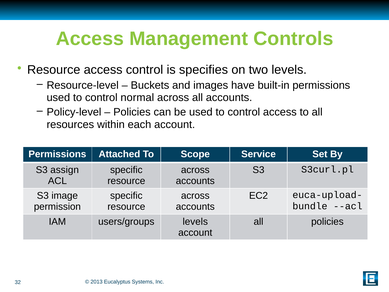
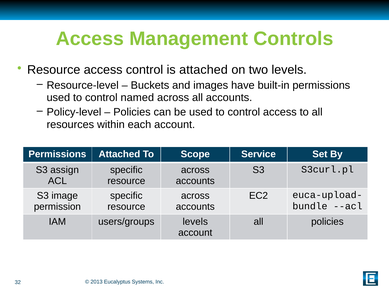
is specifies: specifies -> attached
normal: normal -> named
